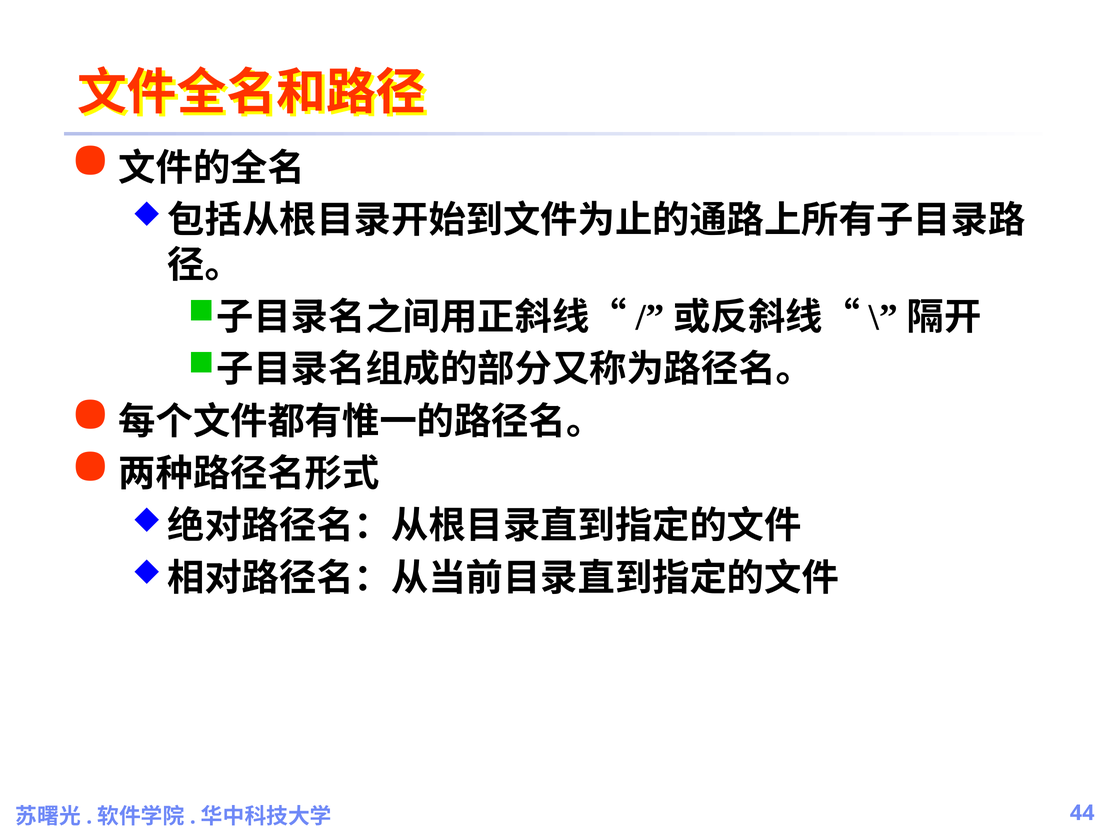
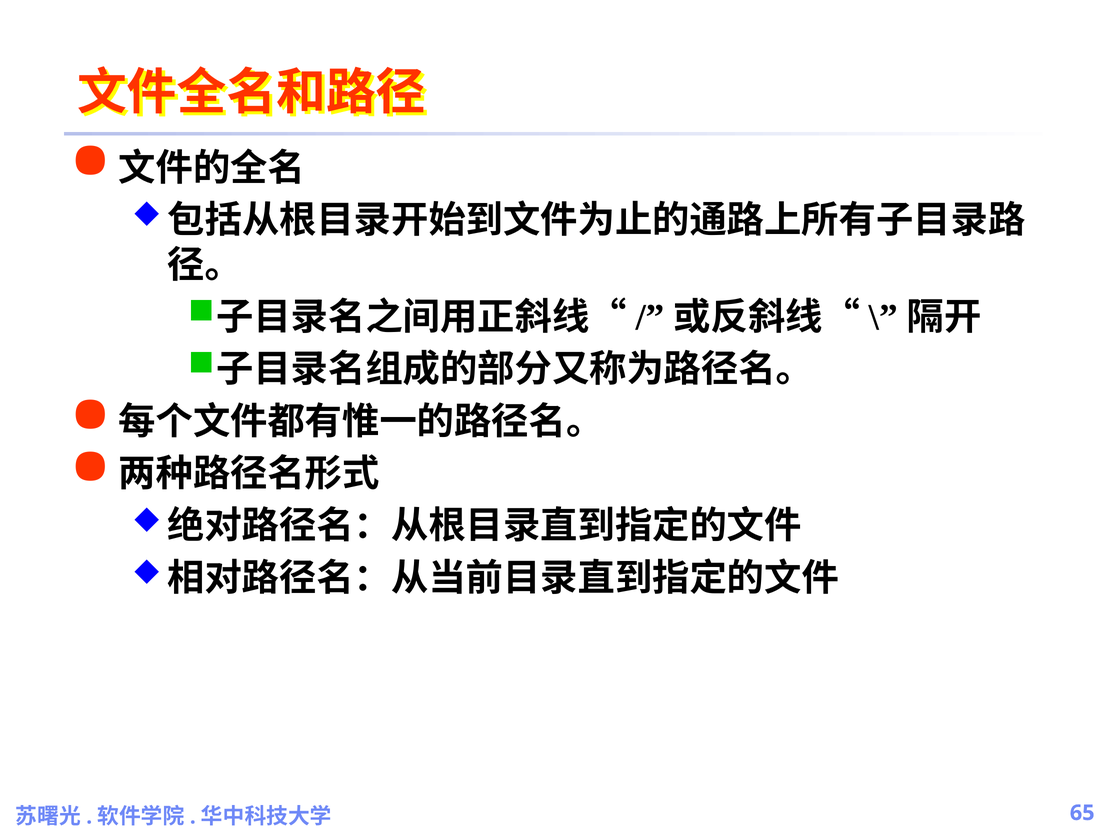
44: 44 -> 65
